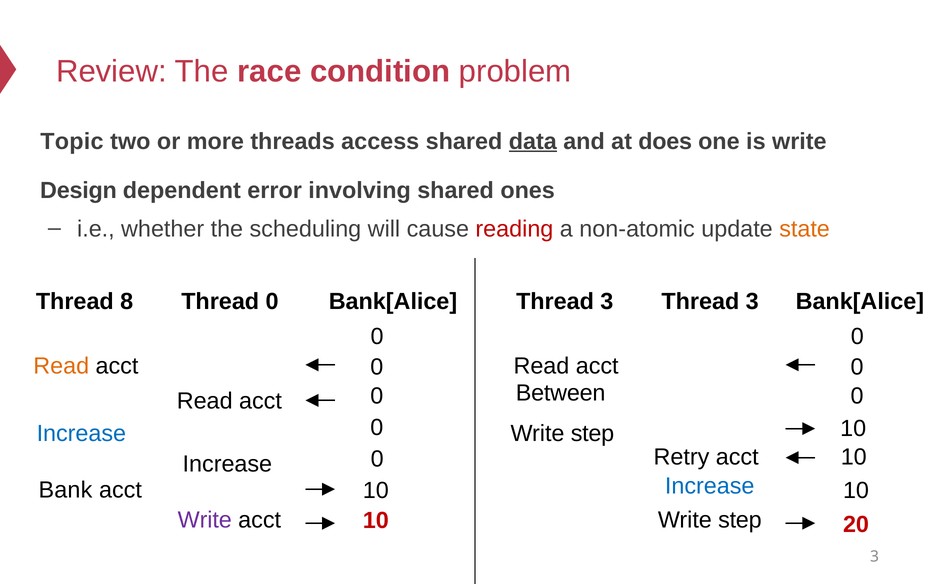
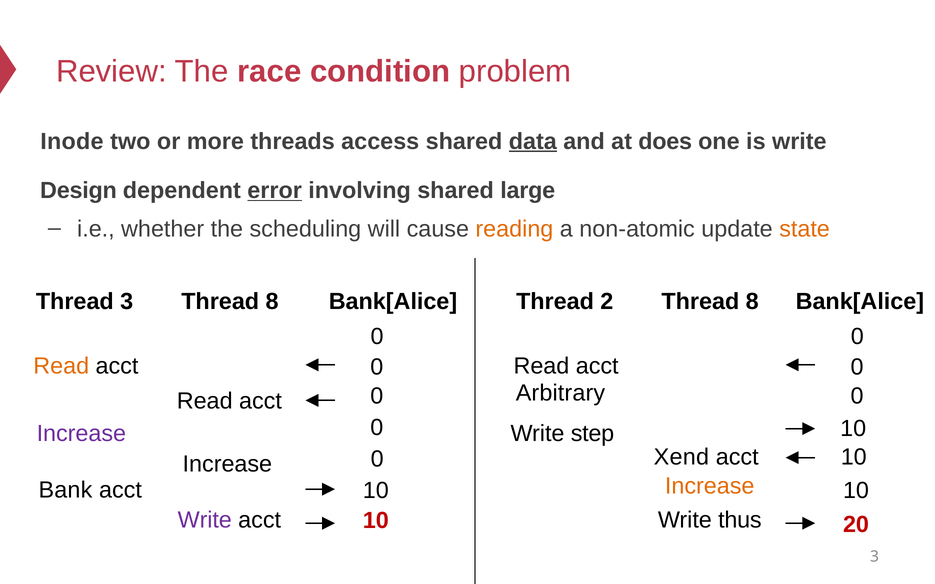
Topic: Topic -> Inode
error underline: none -> present
ones: ones -> large
reading colour: red -> orange
Thread 8: 8 -> 3
0 at (272, 302): 0 -> 8
3 at (607, 302): 3 -> 2
3 at (752, 302): 3 -> 8
Between: Between -> Arbitrary
Increase at (81, 434) colour: blue -> purple
Retry: Retry -> Xend
Increase at (710, 486) colour: blue -> orange
step at (740, 521): step -> thus
